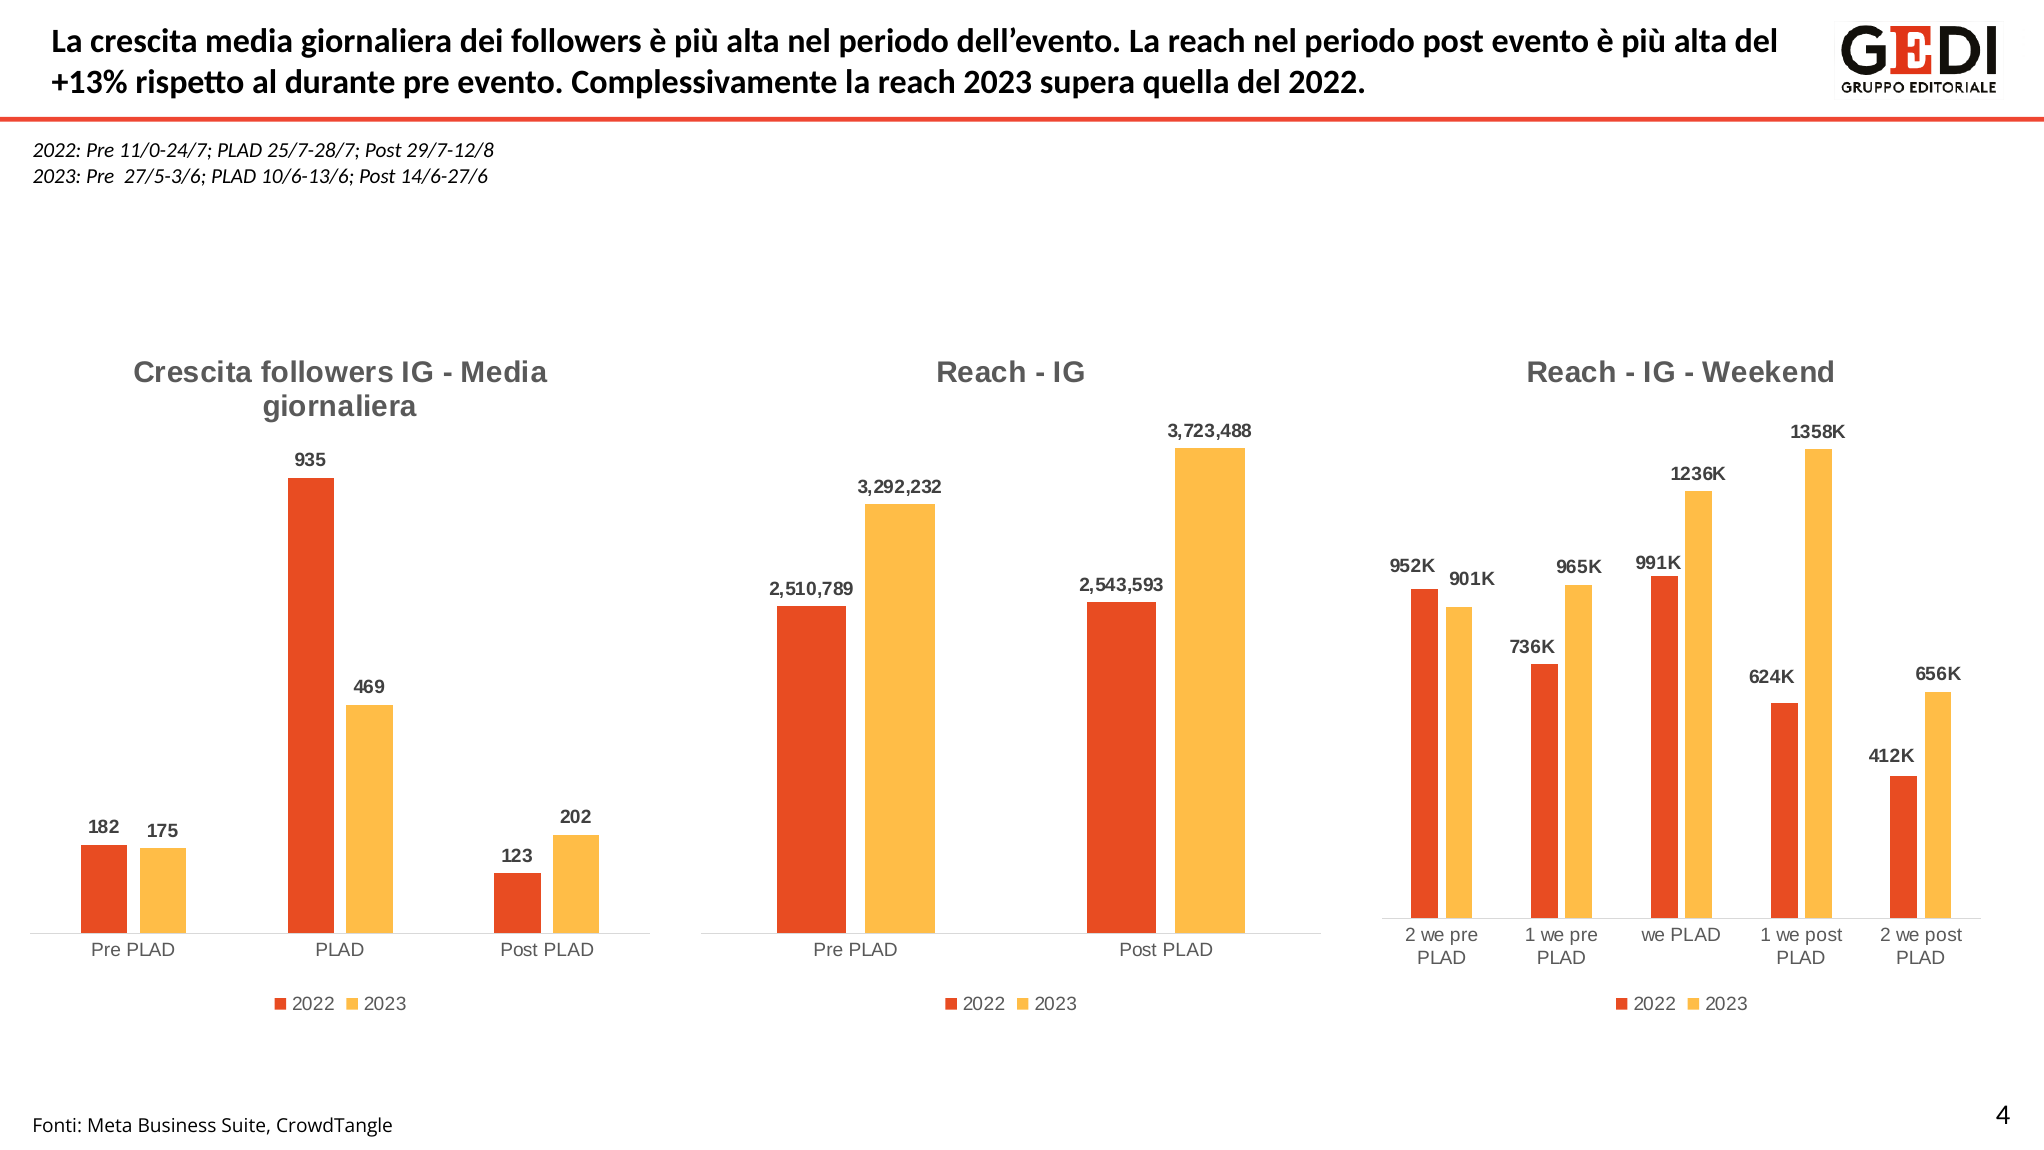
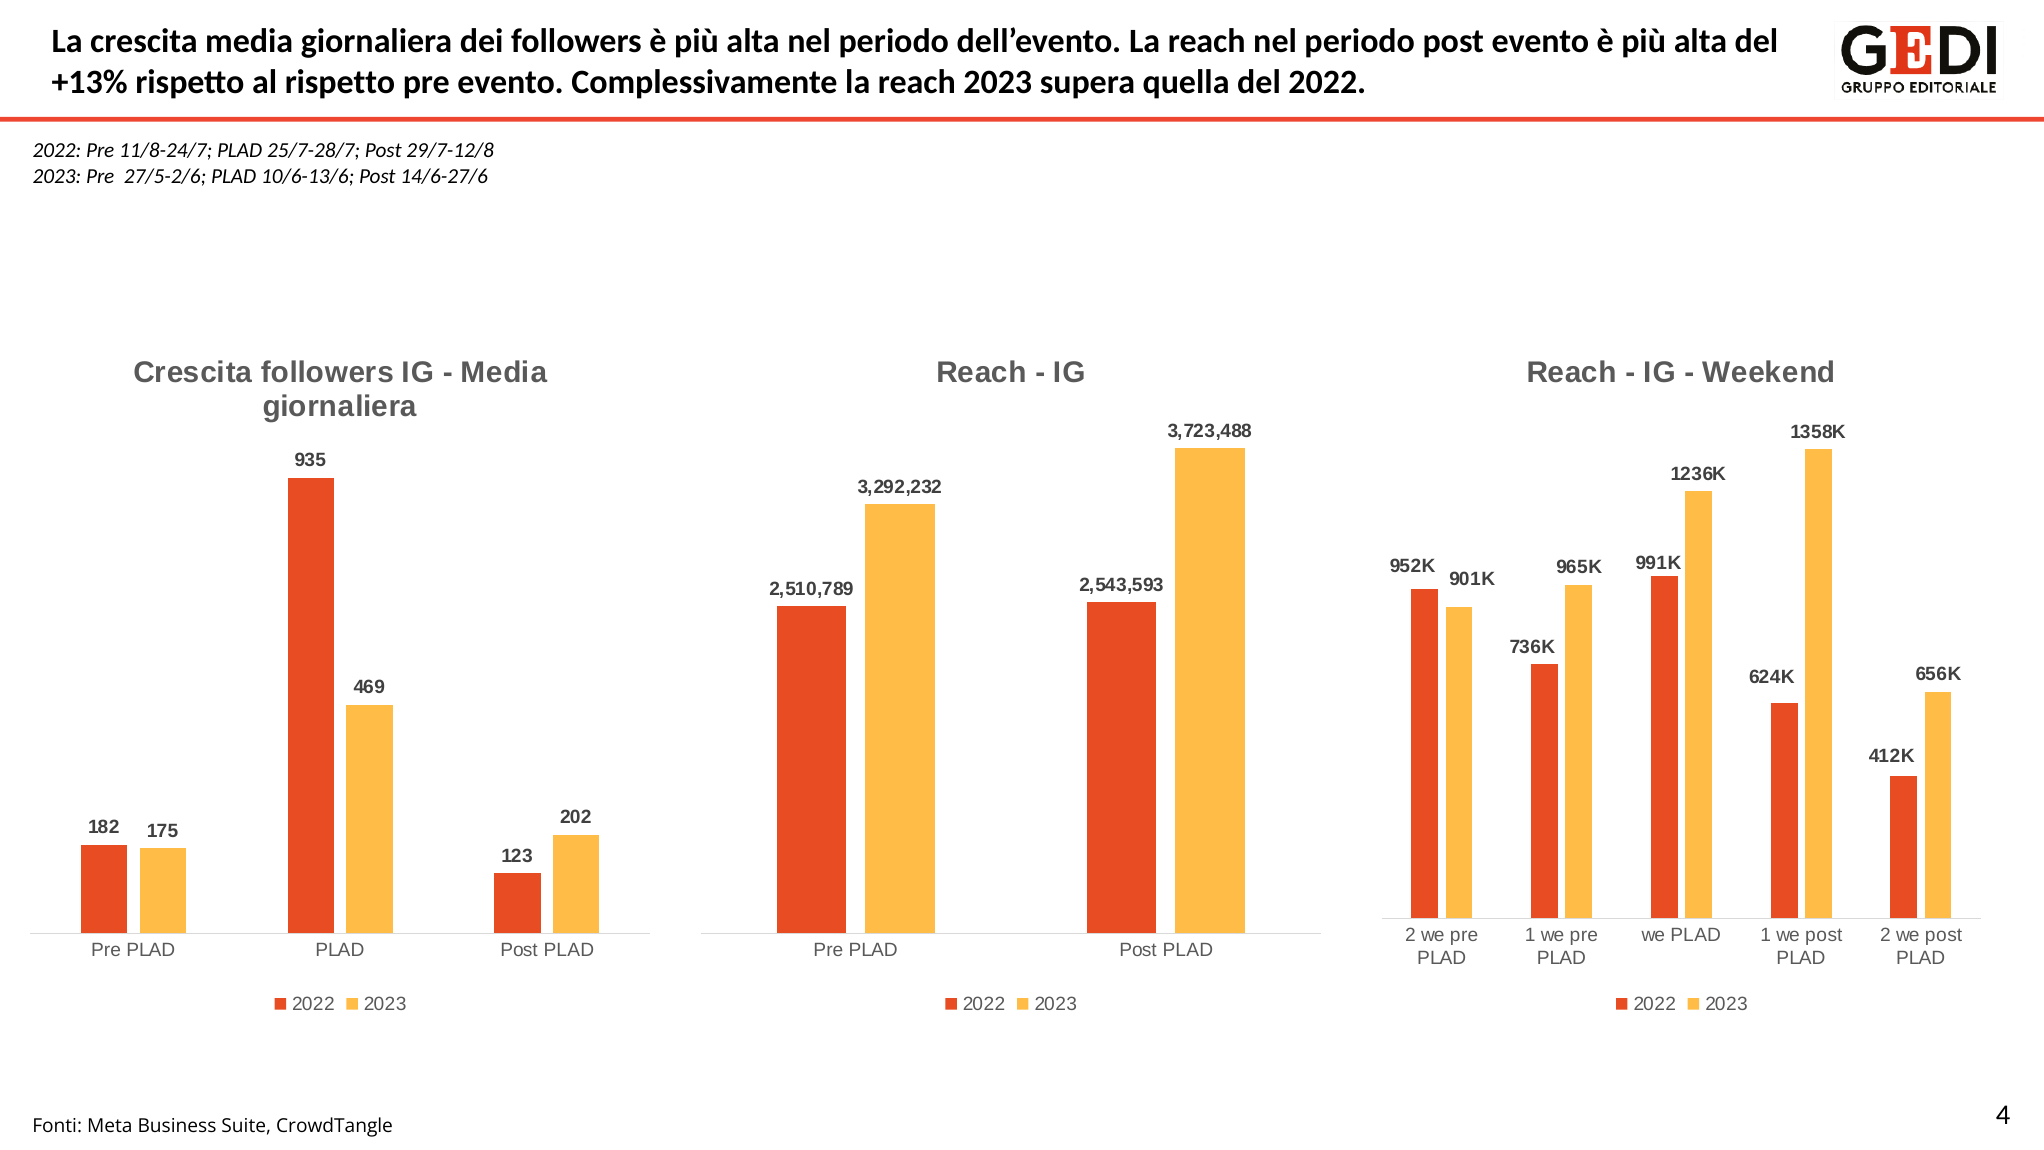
al durante: durante -> rispetto
11/0-24/7: 11/0-24/7 -> 11/8-24/7
27/5-3/6: 27/5-3/6 -> 27/5-2/6
